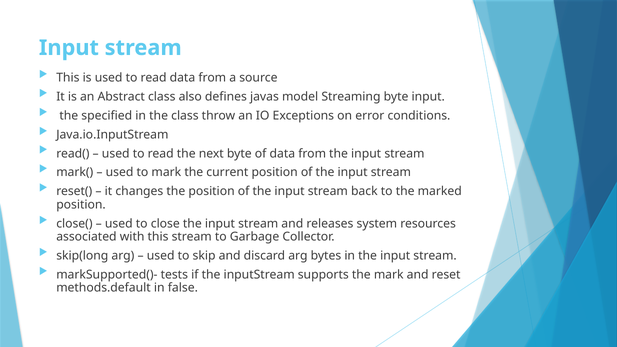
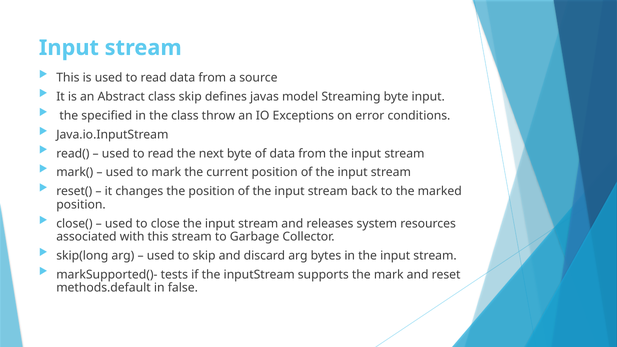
class also: also -> skip
